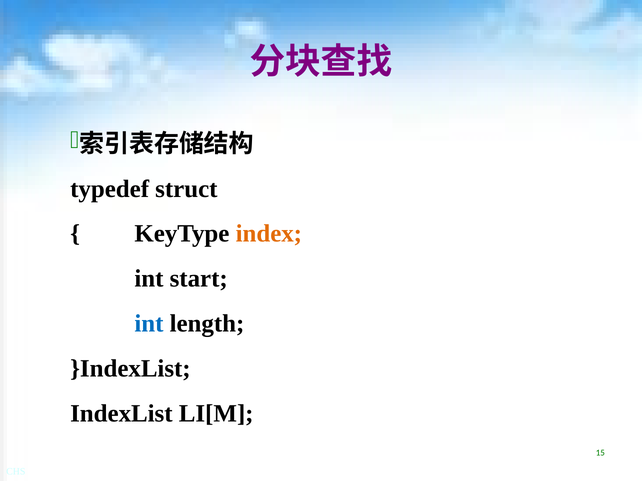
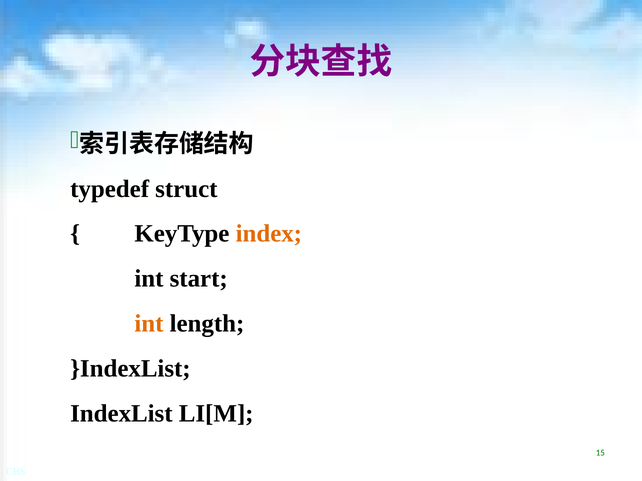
int at (149, 324) colour: blue -> orange
